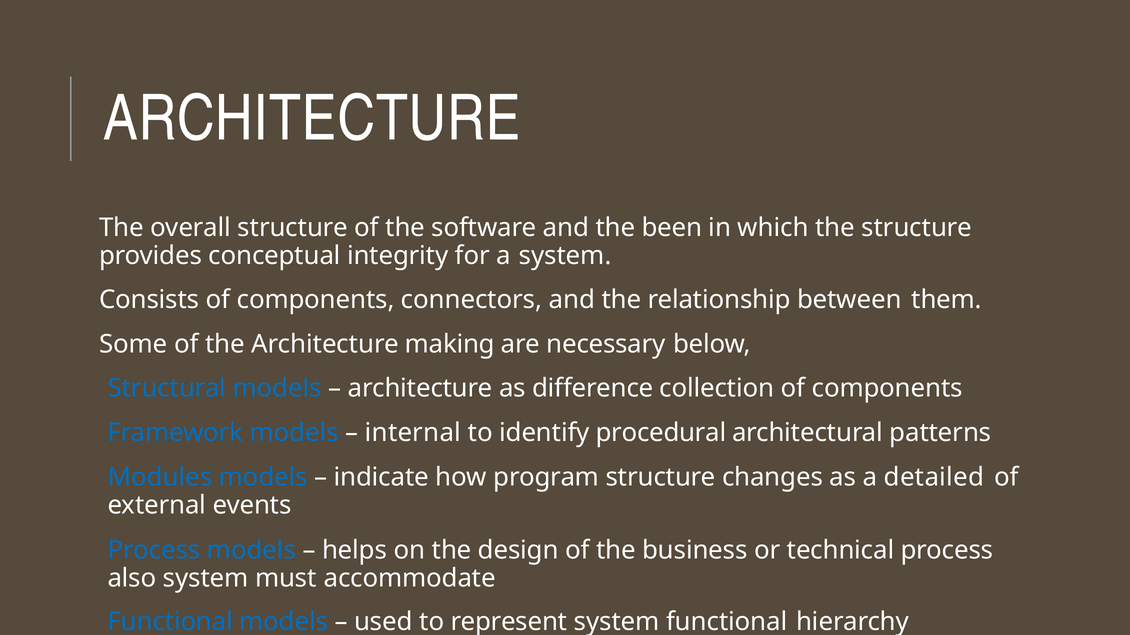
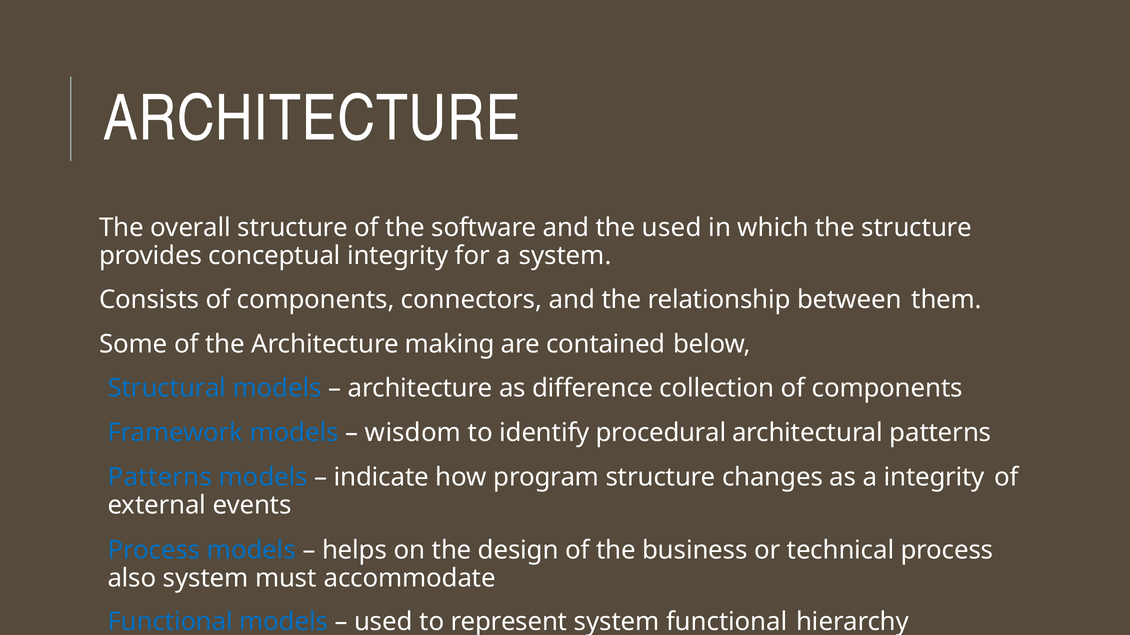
the been: been -> used
necessary: necessary -> contained
internal: internal -> wisdom
Modules at (160, 478): Modules -> Patterns
a detailed: detailed -> integrity
